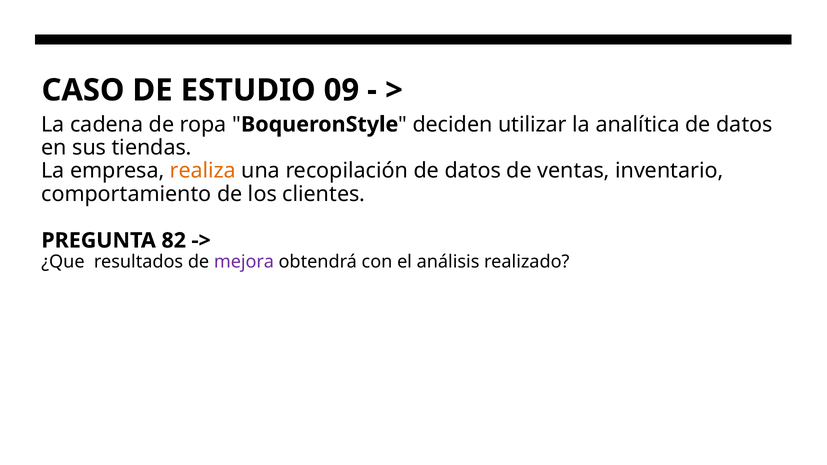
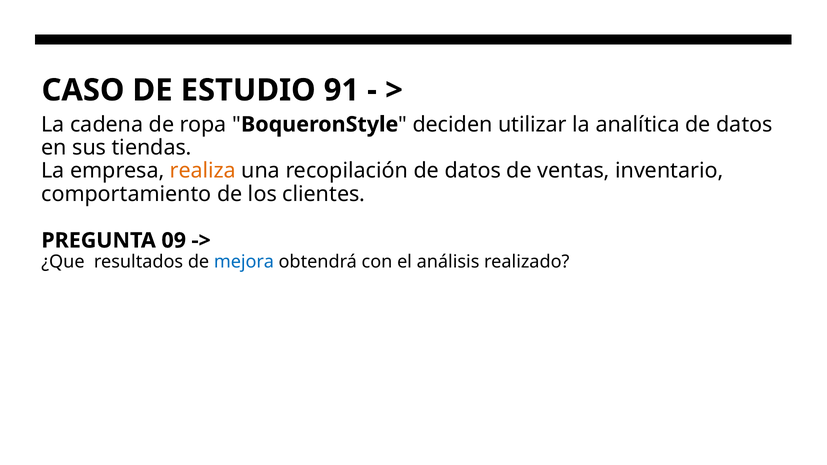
09: 09 -> 91
82: 82 -> 09
mejora colour: purple -> blue
